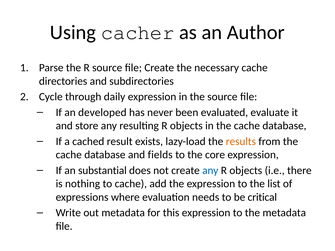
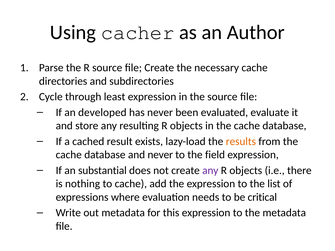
daily: daily -> least
and fields: fields -> never
core: core -> field
any at (210, 171) colour: blue -> purple
